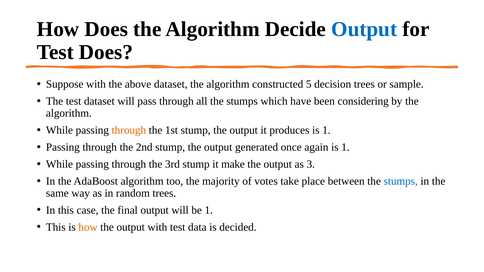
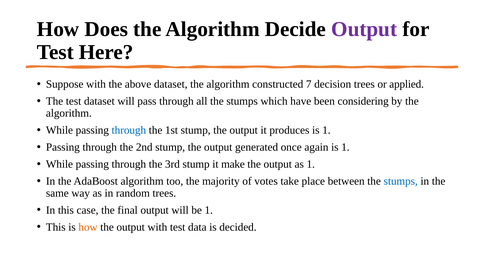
Output at (364, 29) colour: blue -> purple
Test Does: Does -> Here
5: 5 -> 7
sample: sample -> applied
through at (129, 130) colour: orange -> blue
as 3: 3 -> 1
